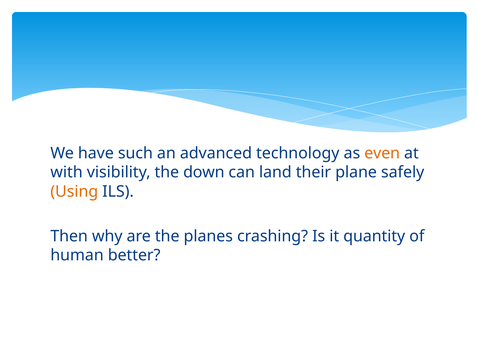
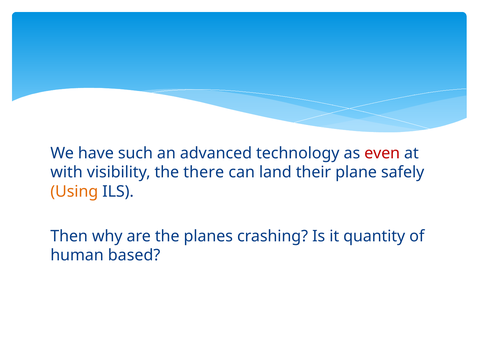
even colour: orange -> red
down: down -> there
better: better -> based
